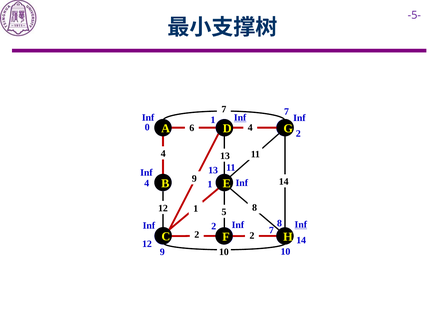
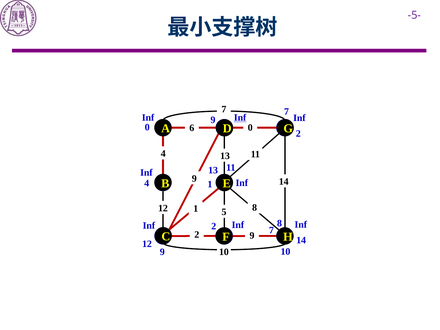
Inf 1: 1 -> 9
4 at (250, 128): 4 -> 0
Inf at (301, 225) underline: present -> none
2 at (252, 235): 2 -> 9
